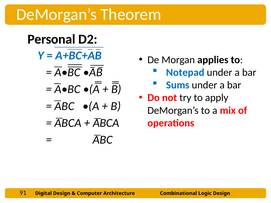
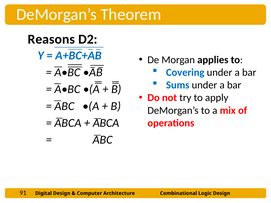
Personal: Personal -> Reasons
Notepad: Notepad -> Covering
